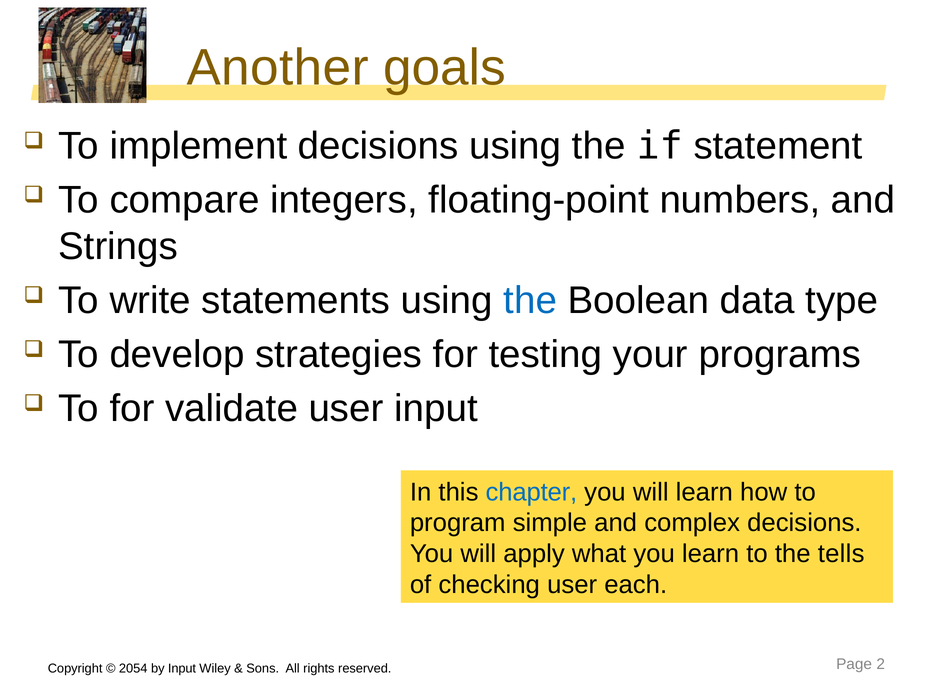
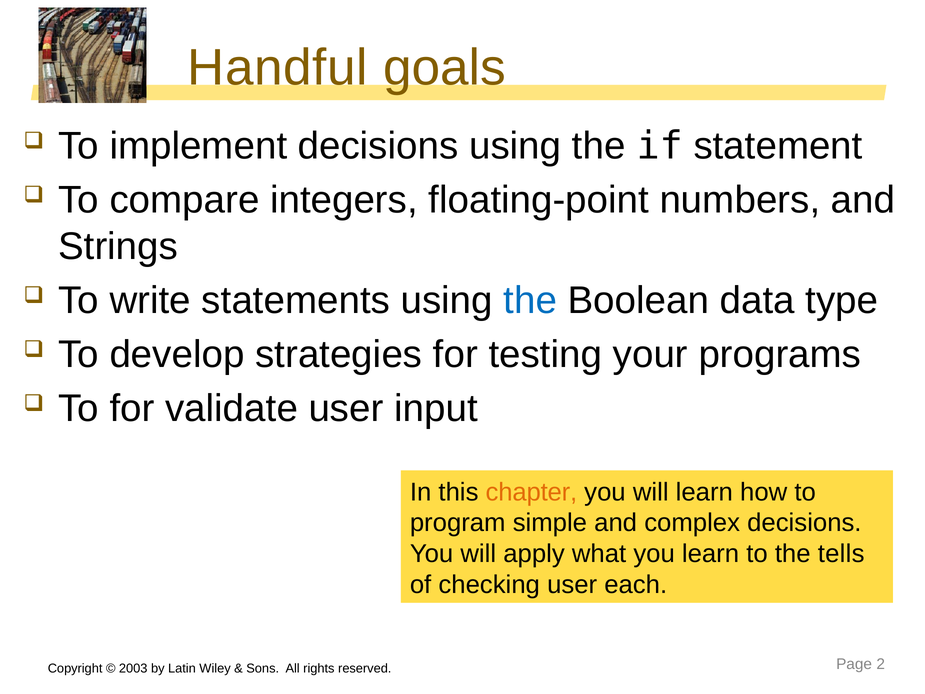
Another: Another -> Handful
chapter colour: blue -> orange
2054: 2054 -> 2003
by Input: Input -> Latin
